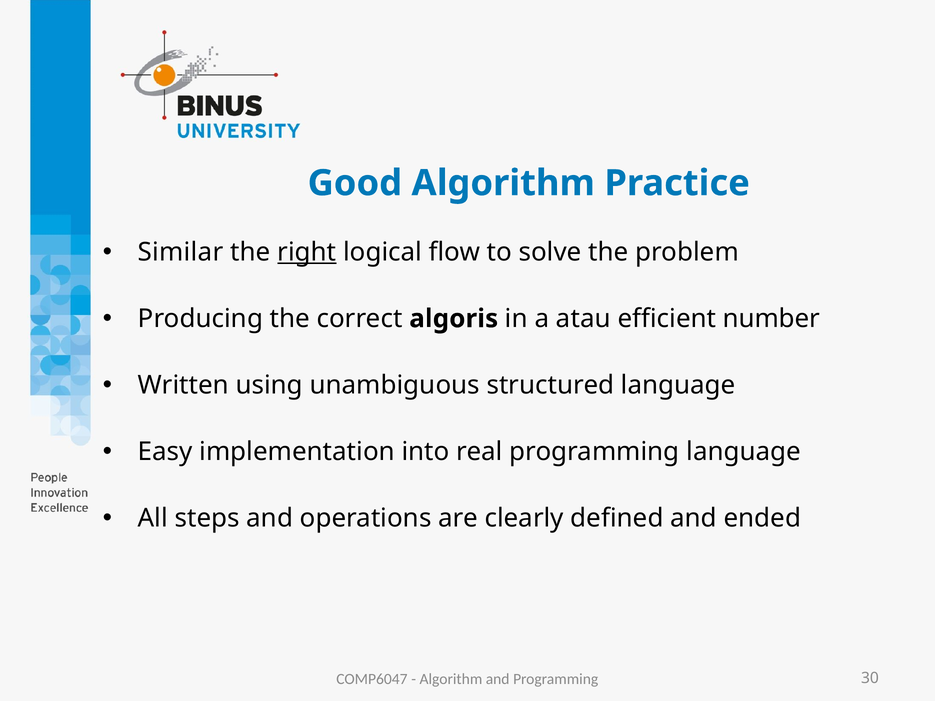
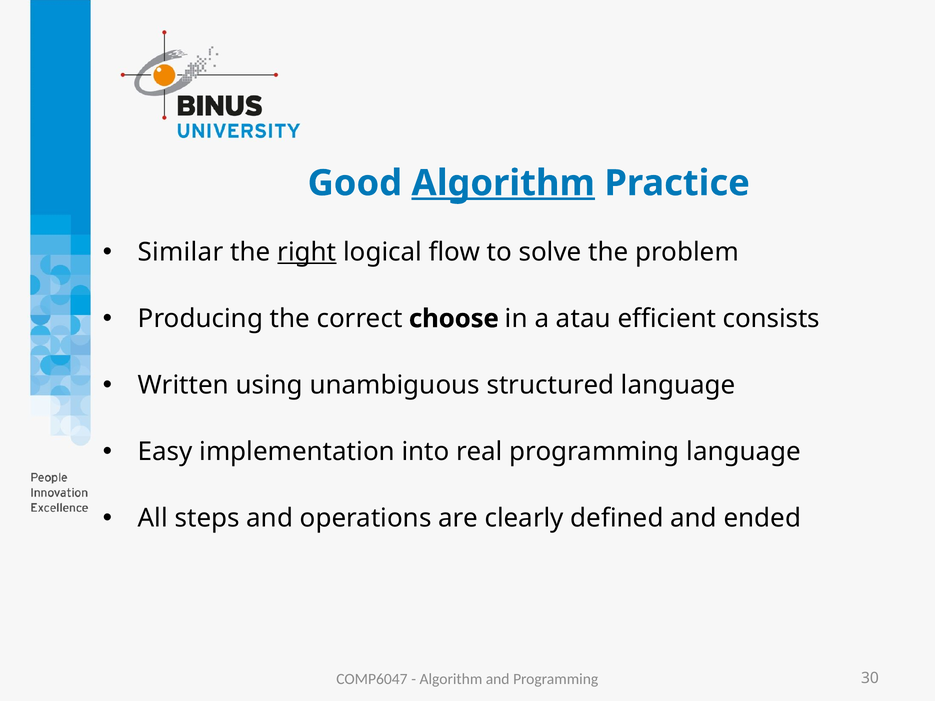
Algorithm at (503, 183) underline: none -> present
algoris: algoris -> choose
number: number -> consists
